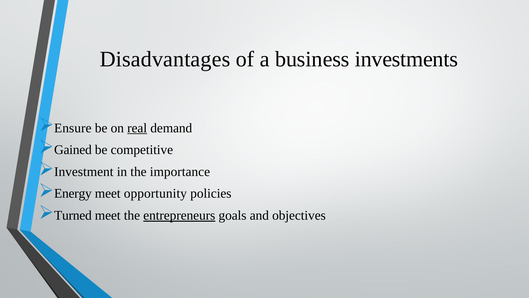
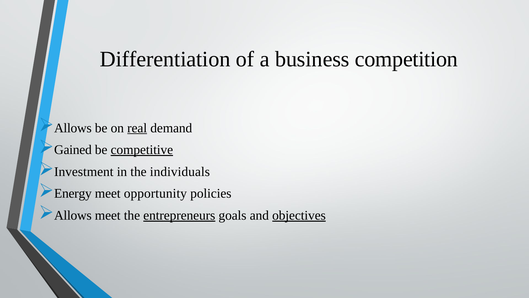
Disadvantages: Disadvantages -> Differentiation
investments: investments -> competition
Ensure at (73, 128): Ensure -> Allows
competitive underline: none -> present
importance: importance -> individuals
Turned at (73, 215): Turned -> Allows
objectives underline: none -> present
